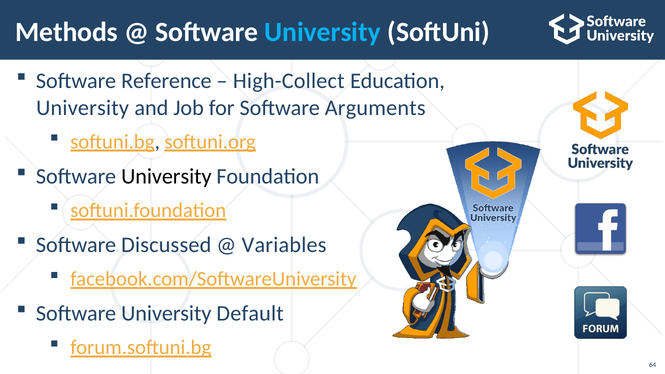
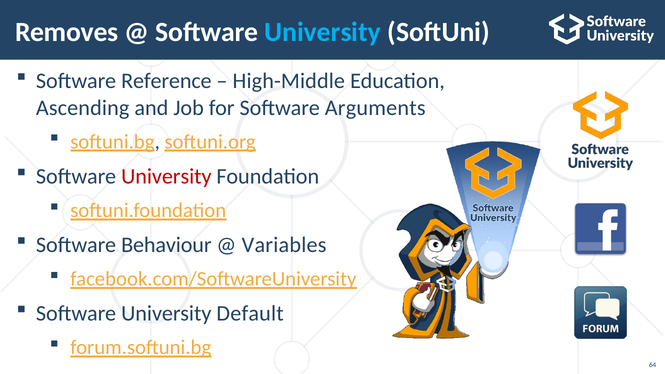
Methods: Methods -> Removes
High-Collect: High-Collect -> High-Middle
University at (83, 108): University -> Ascending
University at (166, 176) colour: black -> red
Discussed: Discussed -> Behaviour
